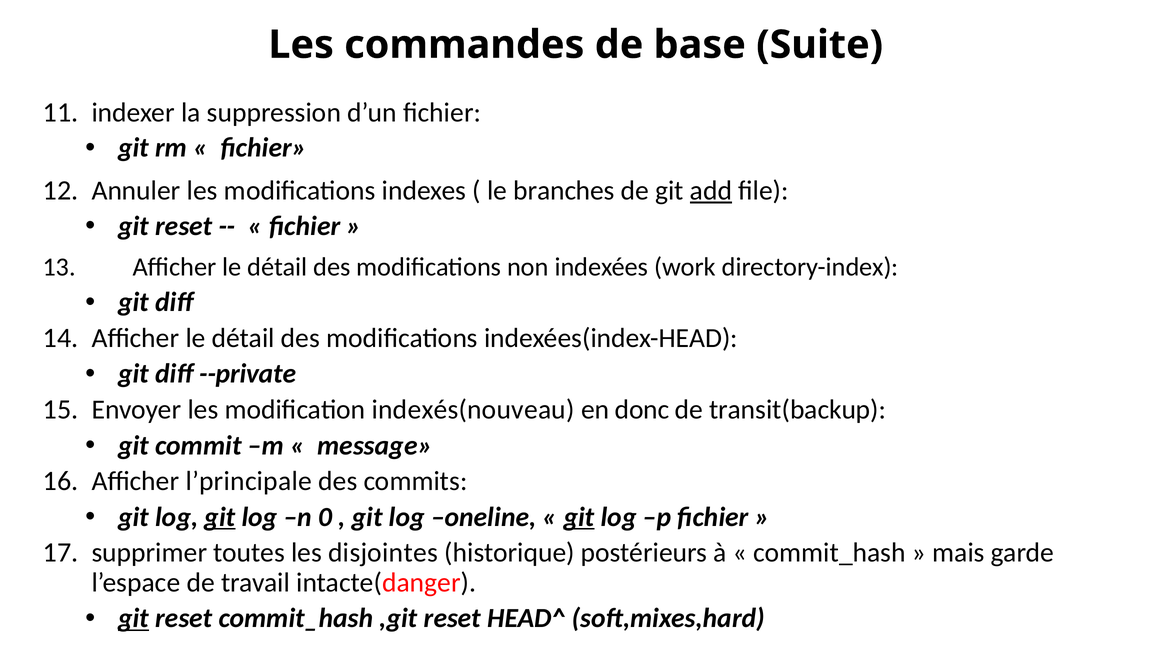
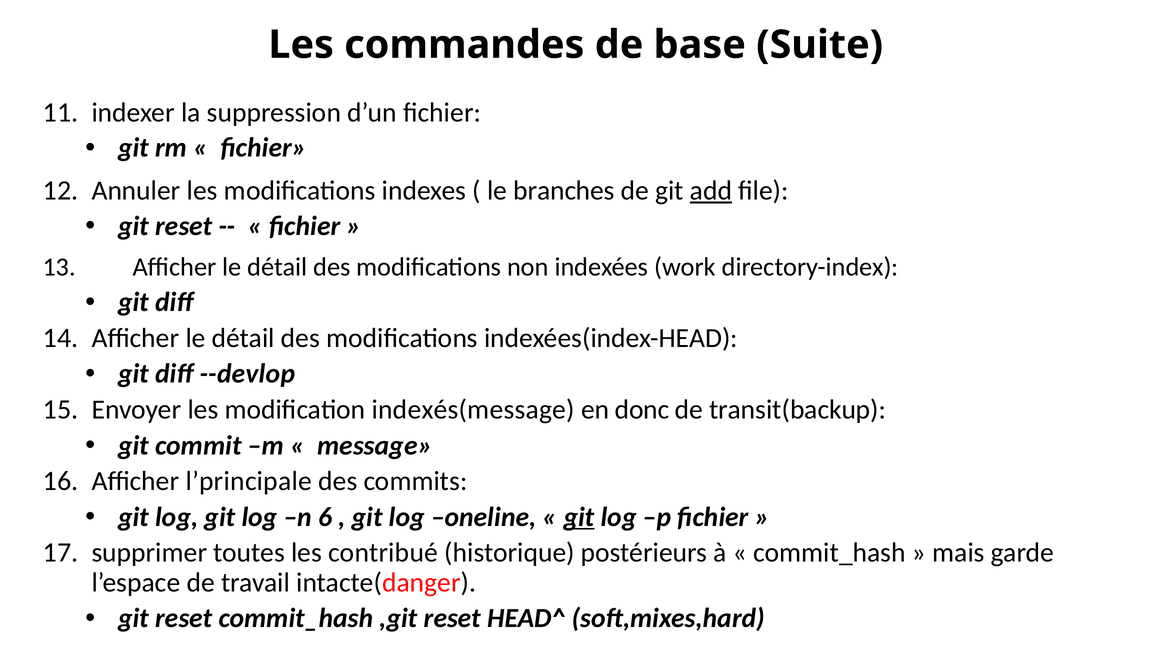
--private: --private -> --devlop
indexés(nouveau: indexés(nouveau -> indexés(message
git at (220, 517) underline: present -> none
0: 0 -> 6
disjointes: disjointes -> contribué
git at (134, 618) underline: present -> none
